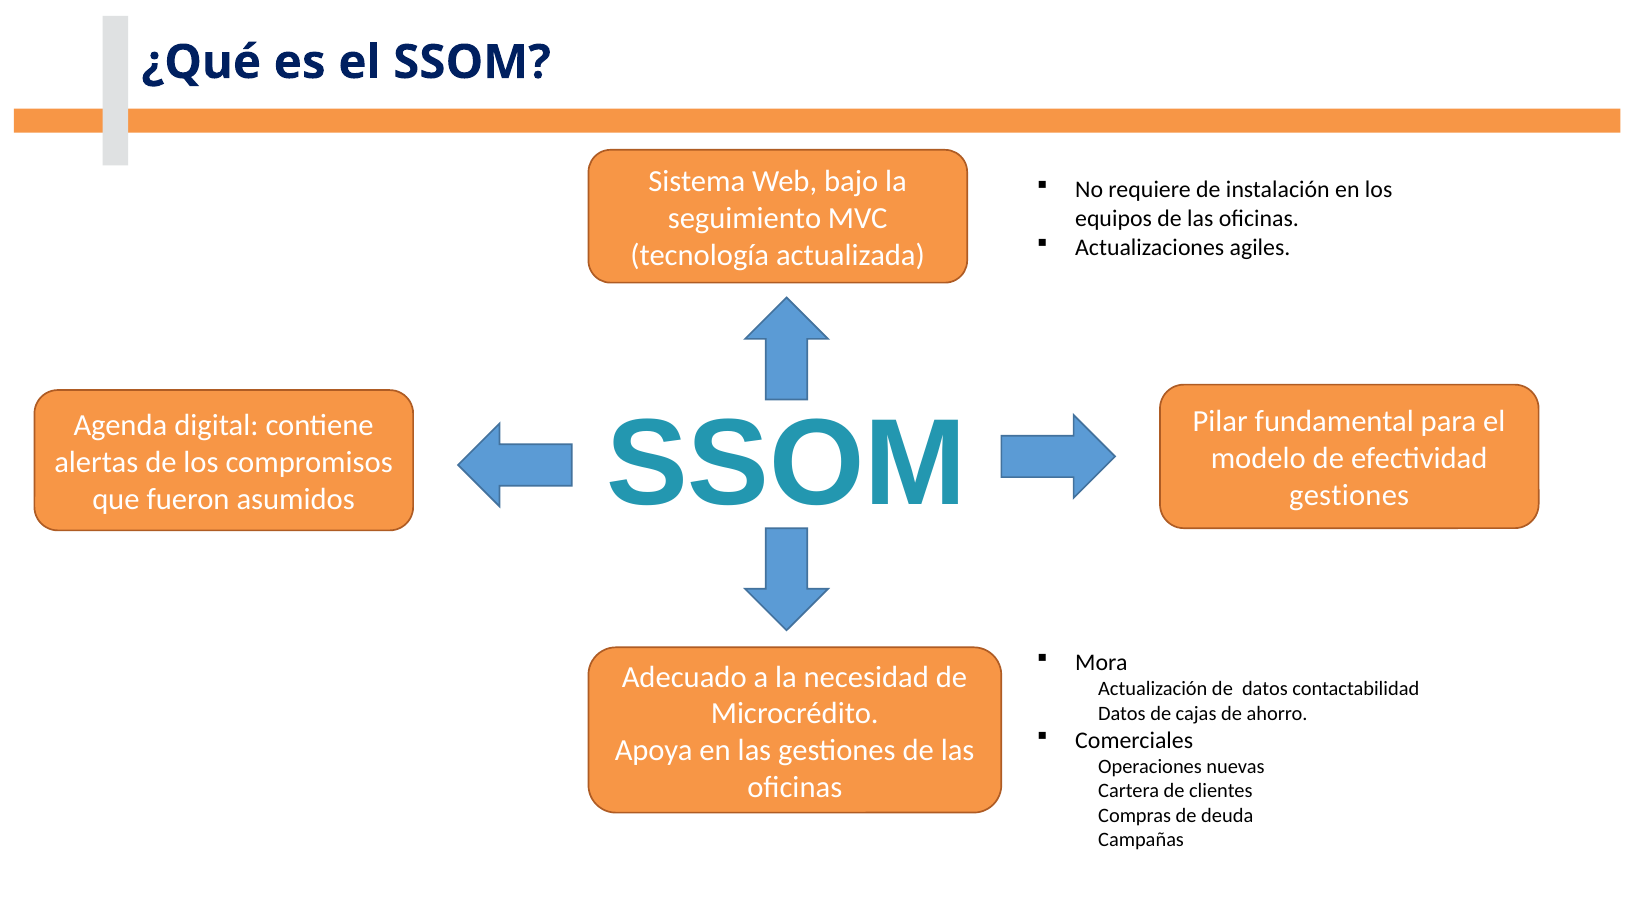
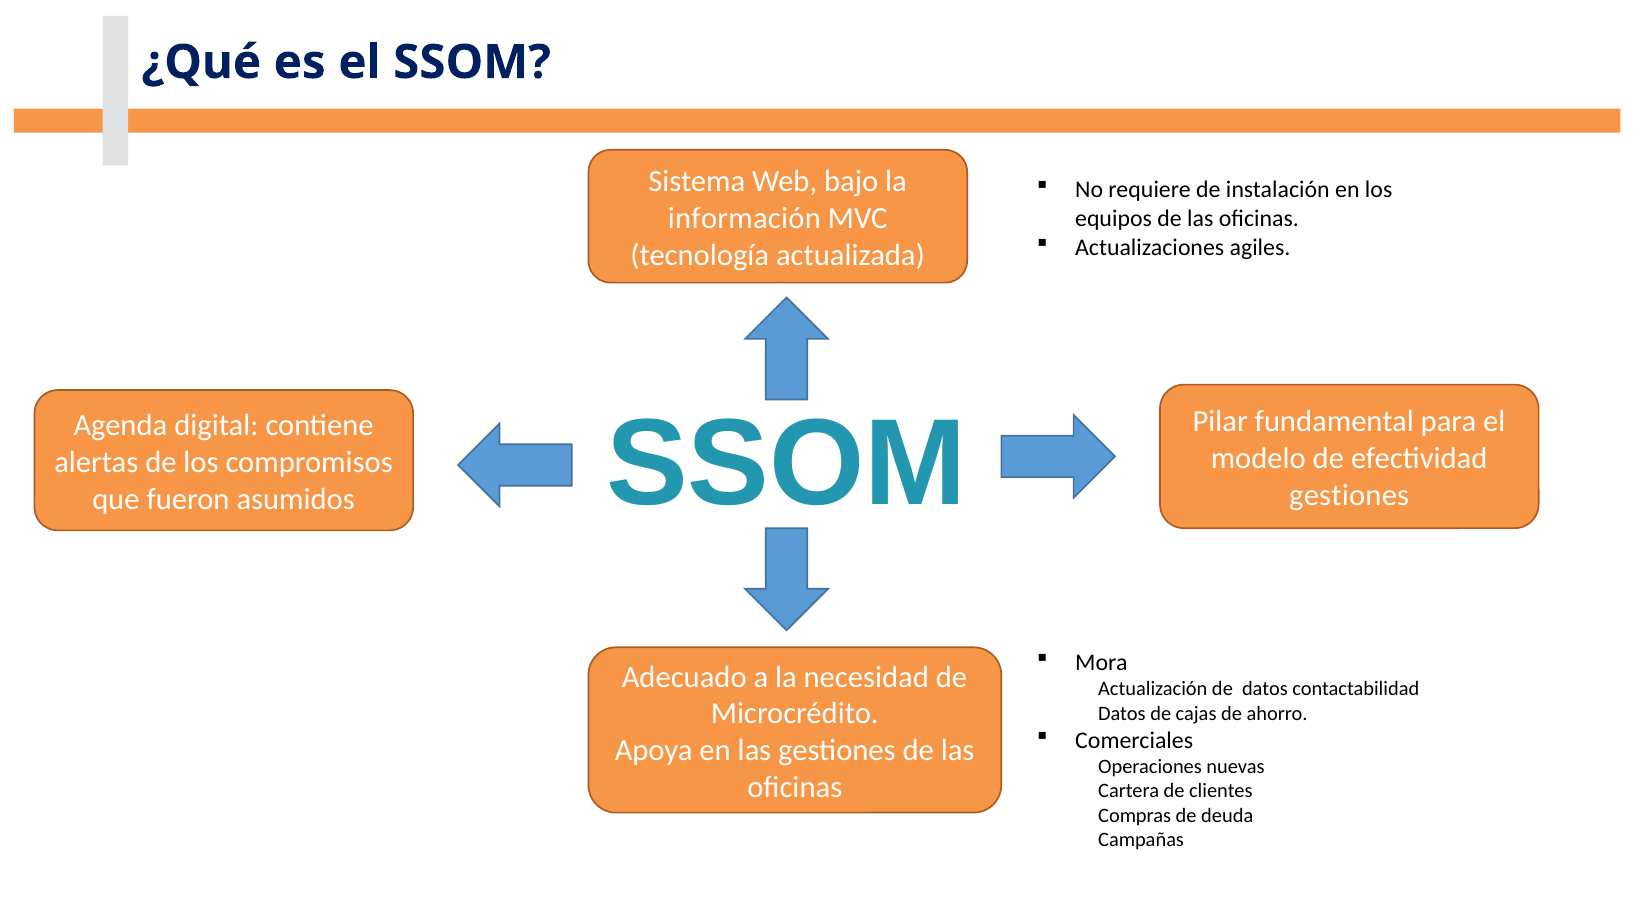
seguimiento: seguimiento -> información
